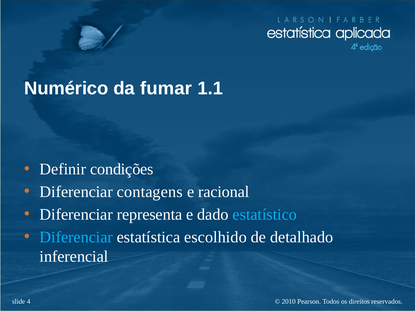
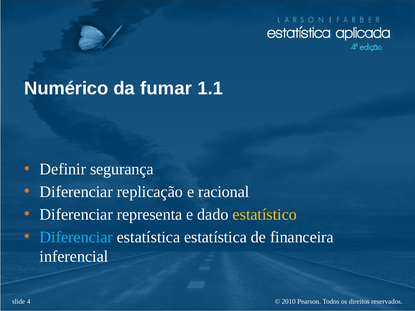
condições: condições -> segurança
contagens: contagens -> replicação
estatístico colour: light blue -> yellow
estatística escolhido: escolhido -> estatística
detalhado: detalhado -> financeira
